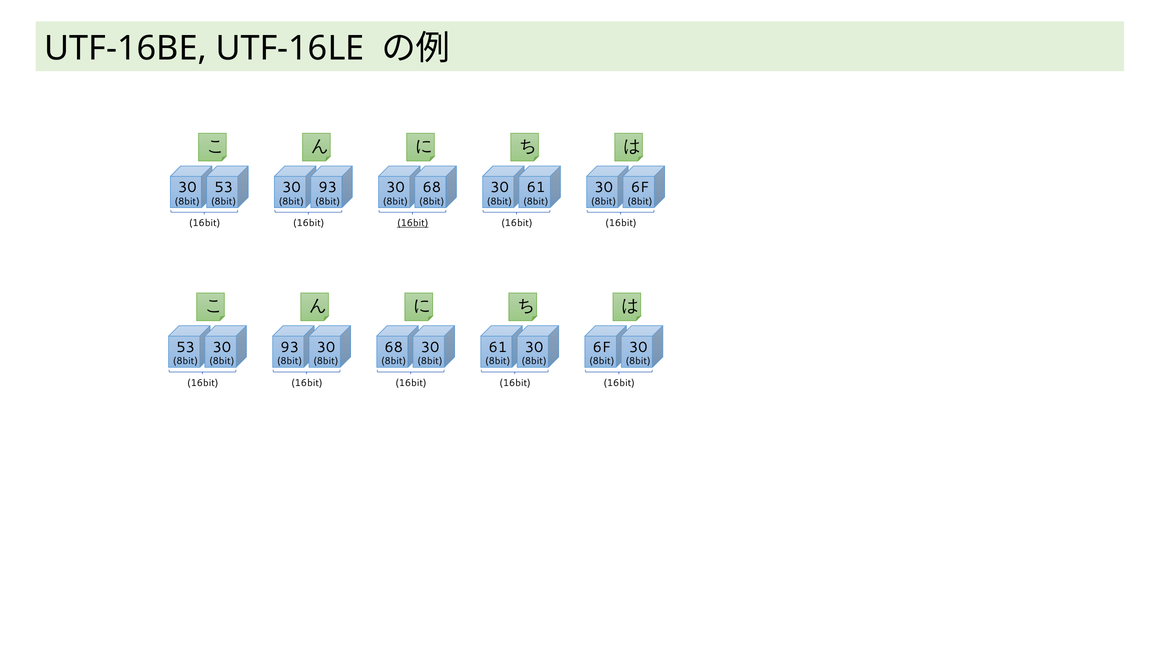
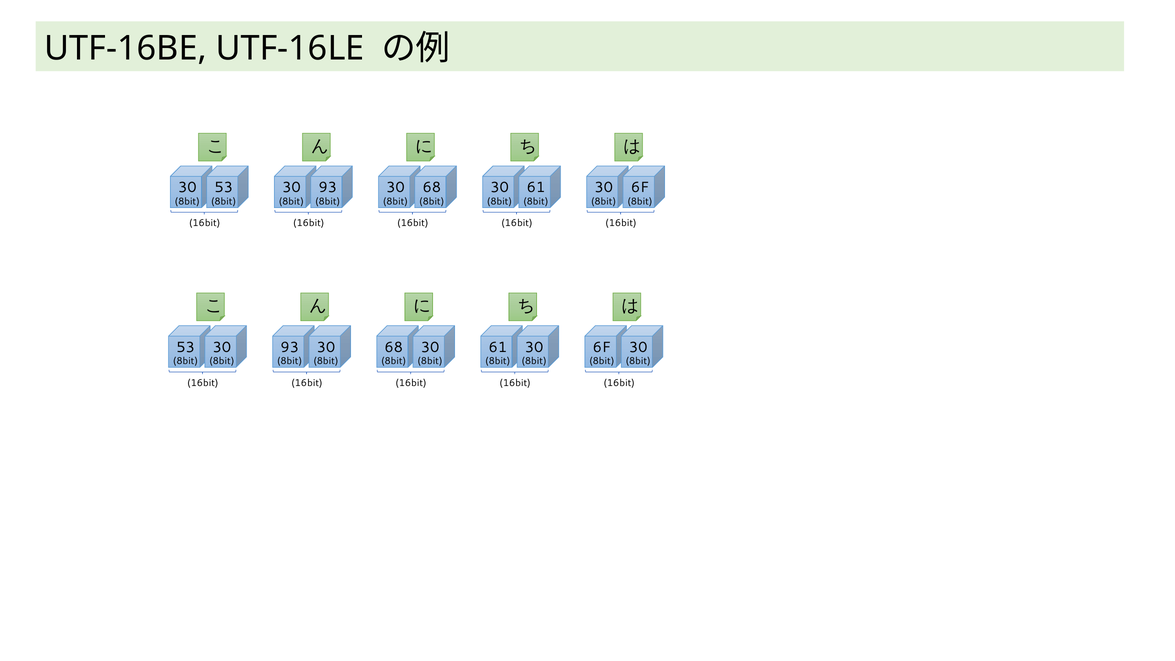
16bit at (413, 223) underline: present -> none
